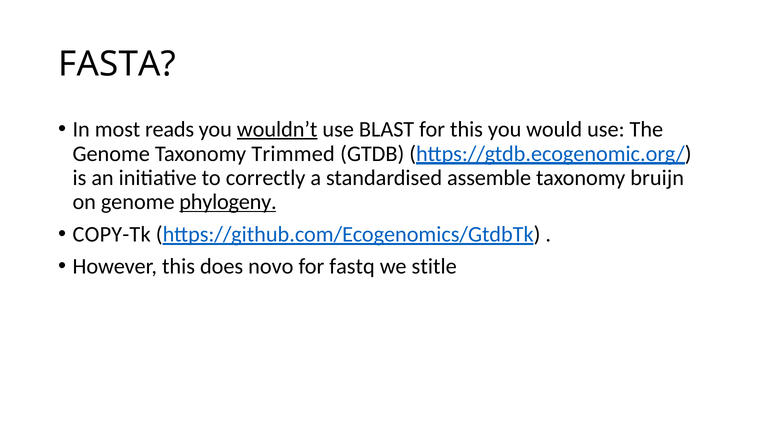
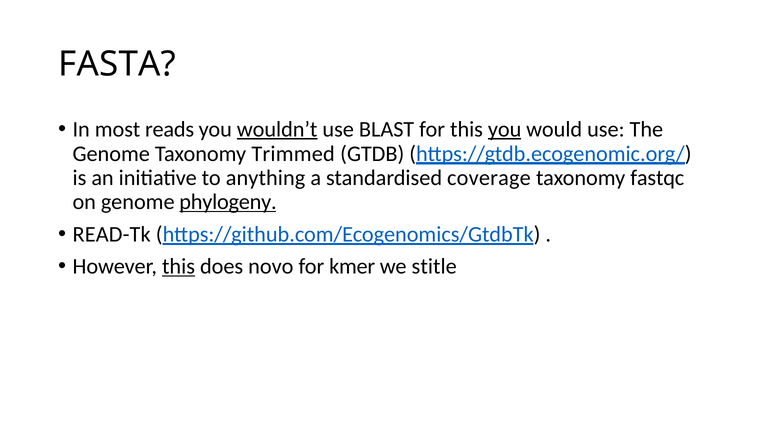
you at (505, 129) underline: none -> present
correctly: correctly -> anything
assemble: assemble -> coverage
bruijn: bruijn -> fastqc
COPY-Tk: COPY-Tk -> READ-Tk
this at (179, 266) underline: none -> present
fastq: fastq -> kmer
